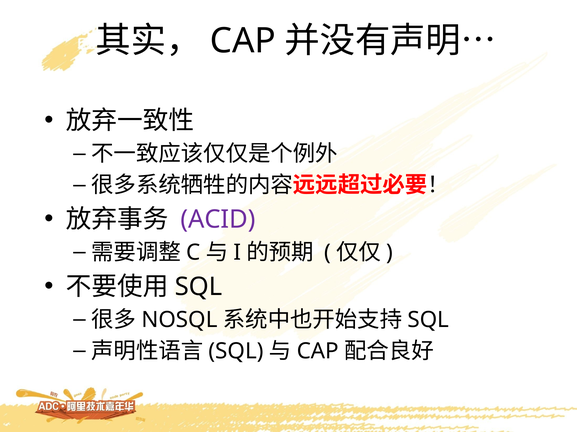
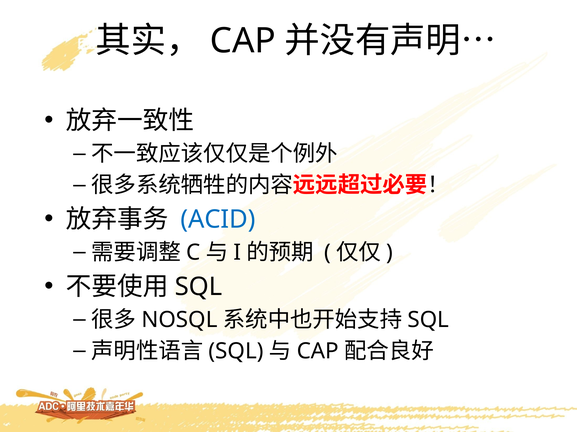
ACID colour: purple -> blue
